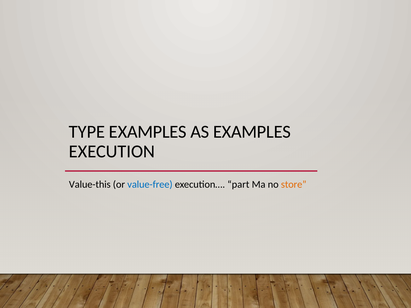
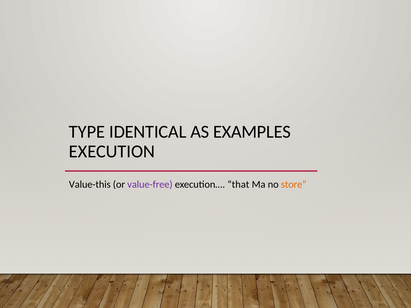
TYPE EXAMPLES: EXAMPLES -> IDENTICAL
value-free colour: blue -> purple
part: part -> that
